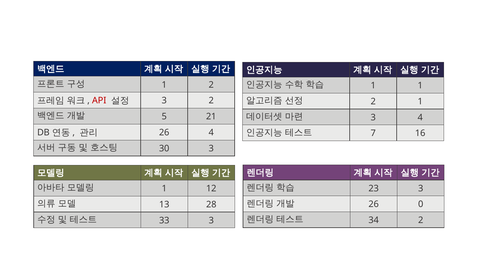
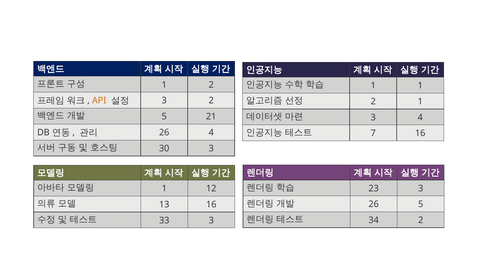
API colour: red -> orange
26 0: 0 -> 5
13 28: 28 -> 16
